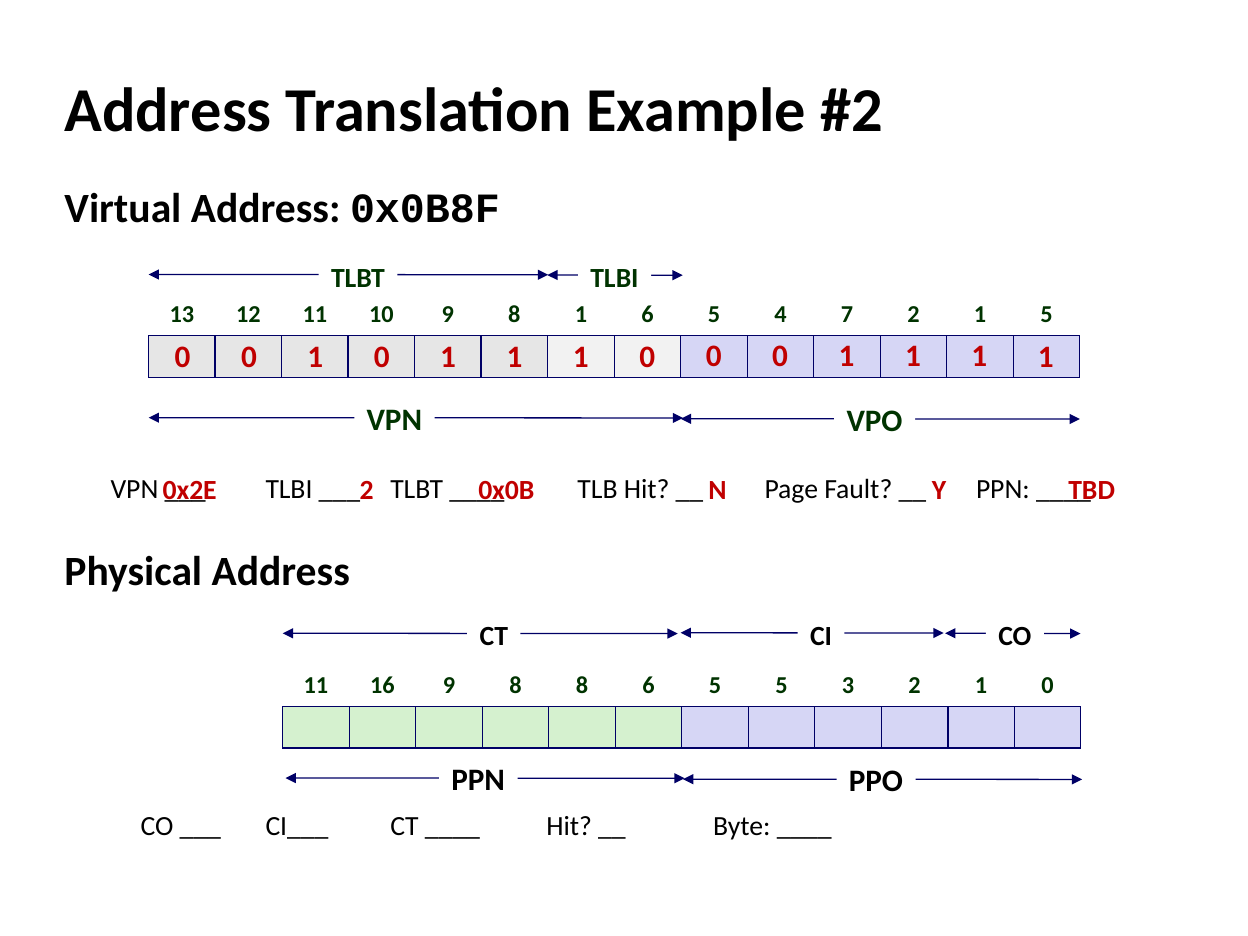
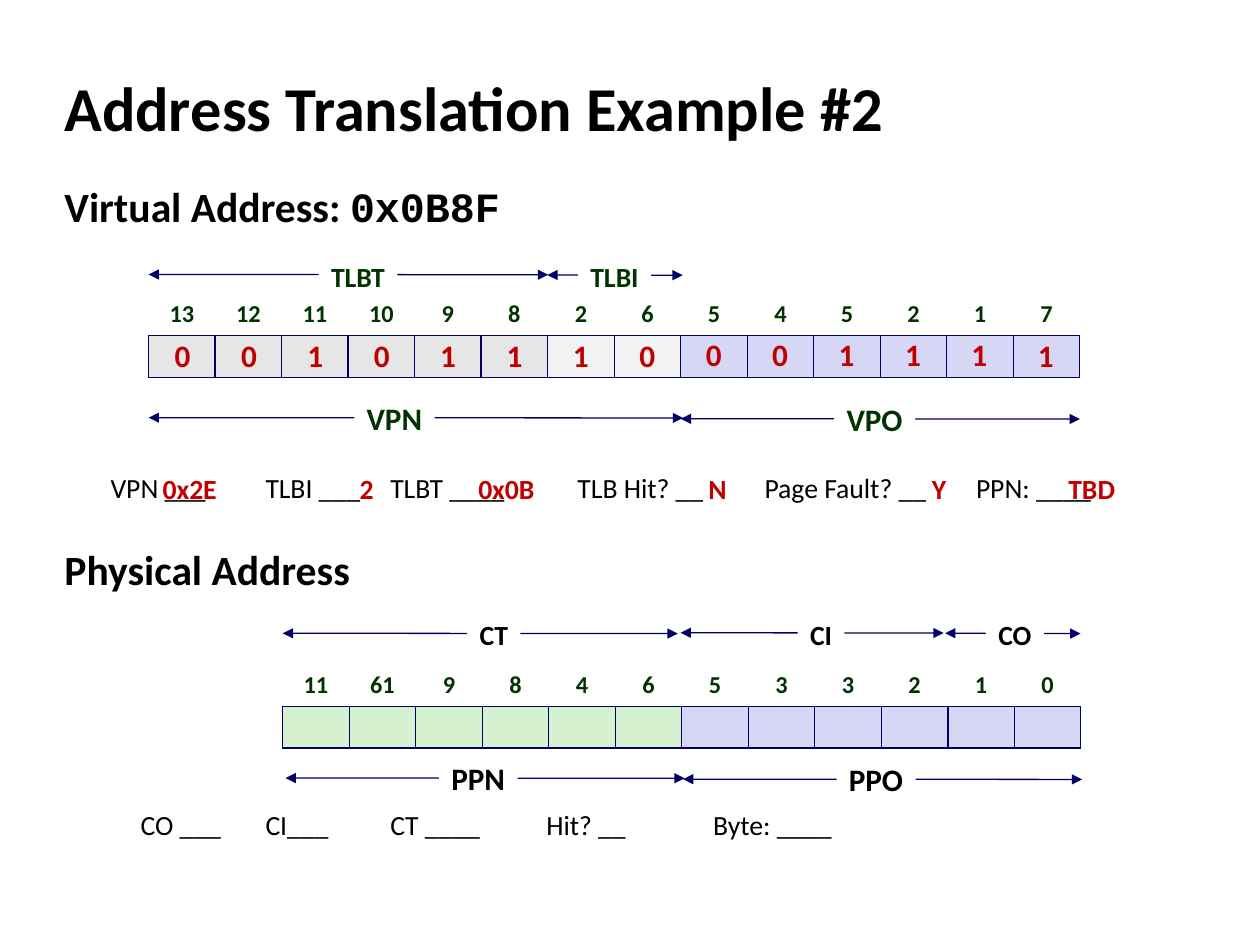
8 1: 1 -> 2
4 7: 7 -> 5
1 5: 5 -> 7
16: 16 -> 61
8 8: 8 -> 4
5 5: 5 -> 3
